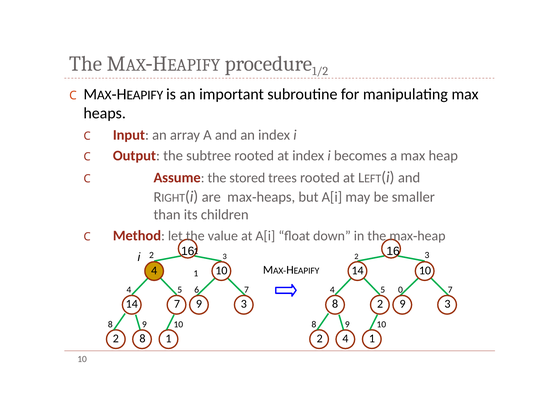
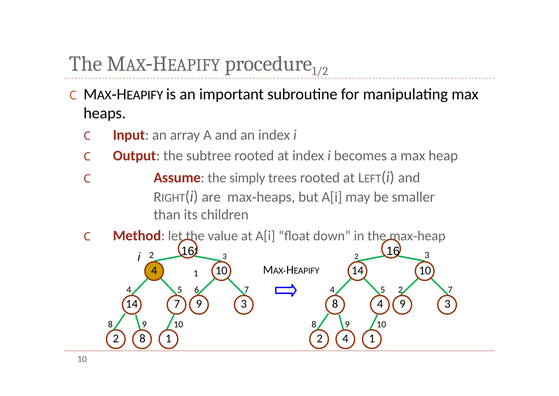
stored: stored -> simply
5 0: 0 -> 2
8 2: 2 -> 4
